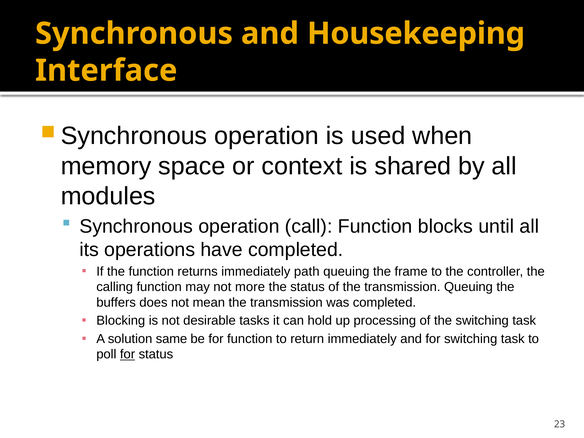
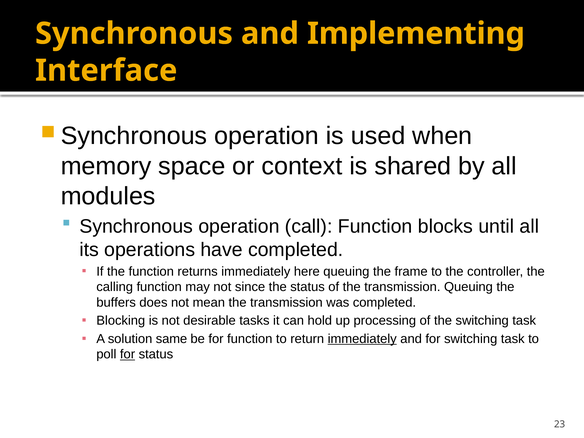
Housekeeping: Housekeeping -> Implementing
path: path -> here
more: more -> since
immediately at (362, 339) underline: none -> present
